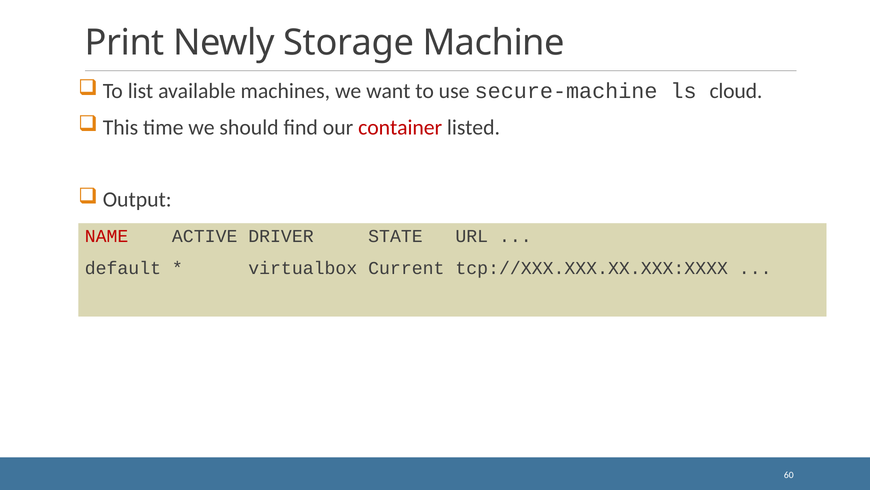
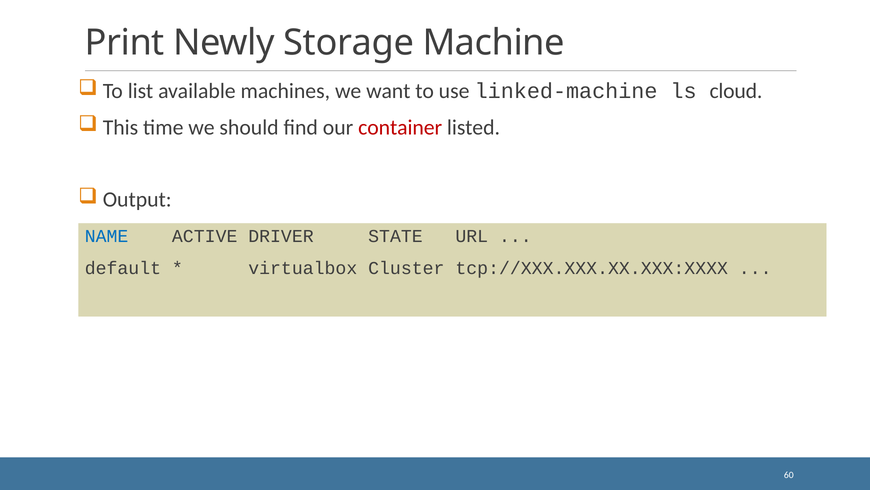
secure-machine: secure-machine -> linked-machine
NAME colour: red -> blue
Current: Current -> Cluster
